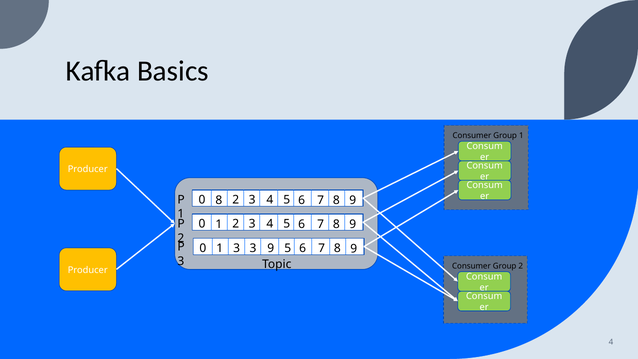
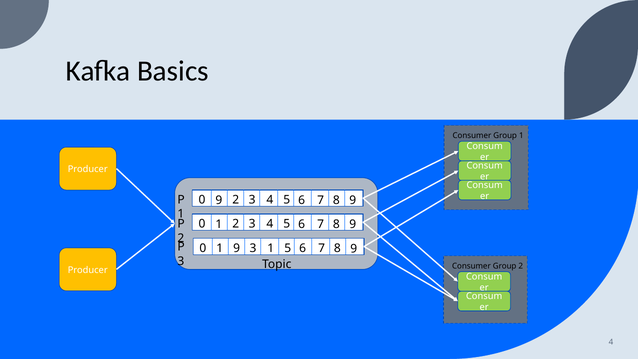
0 8: 8 -> 9
1 3: 3 -> 9
3 9: 9 -> 1
